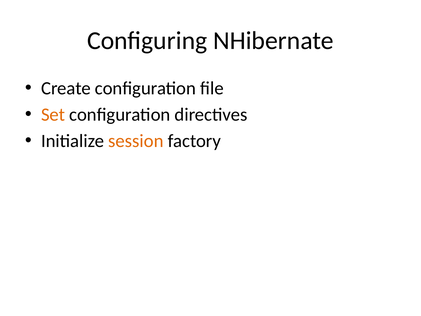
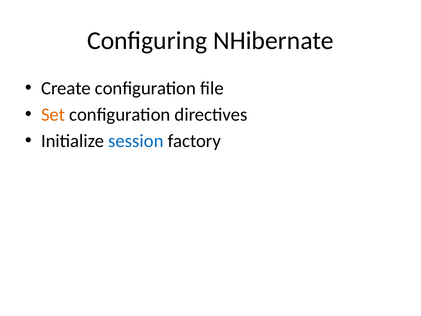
session colour: orange -> blue
